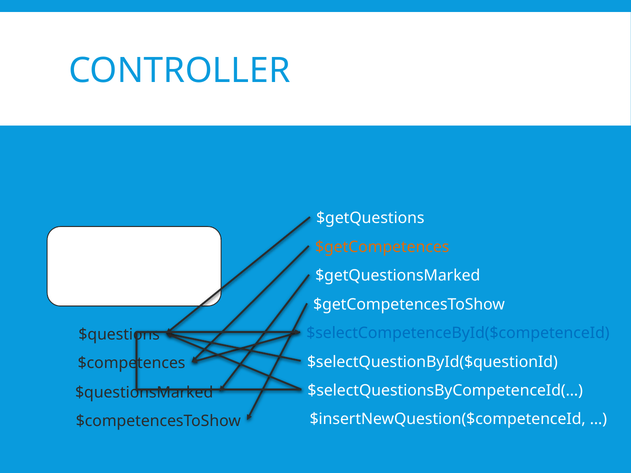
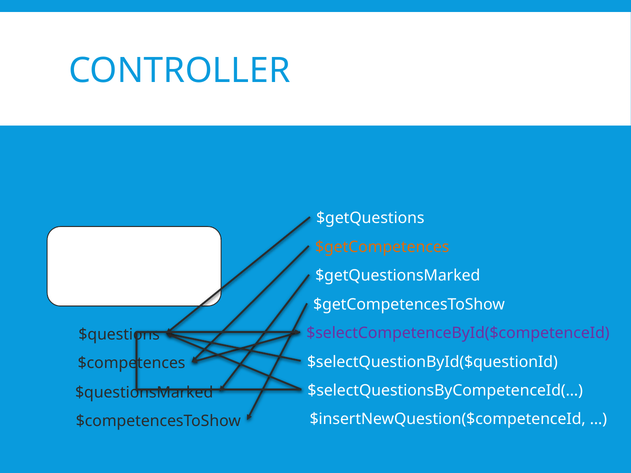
$selectCompetenceById($competenceId colour: blue -> purple
